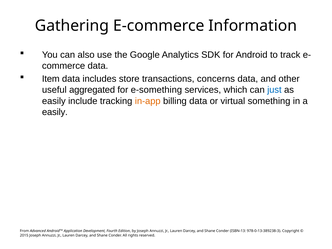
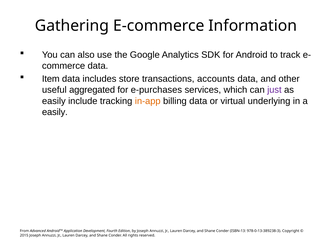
concerns: concerns -> accounts
e-something: e-something -> e-purchases
just colour: blue -> purple
something: something -> underlying
